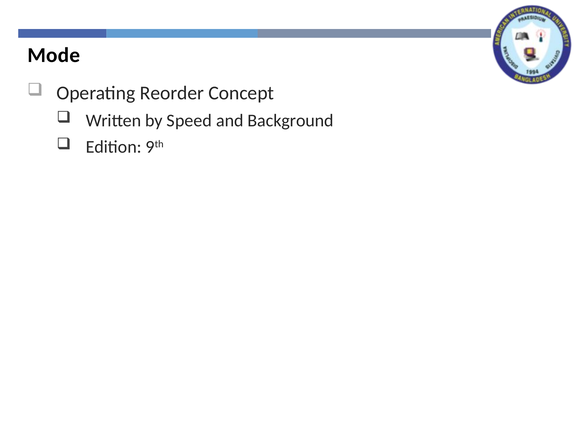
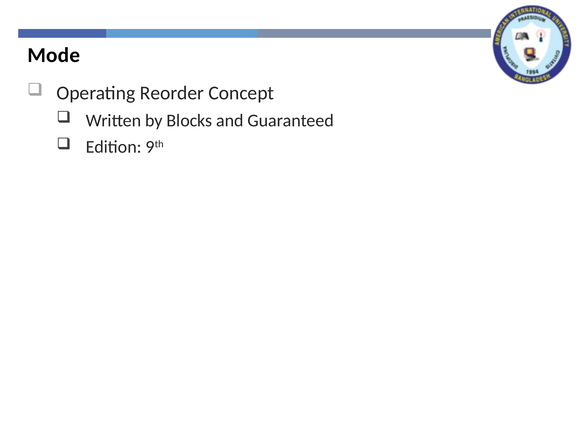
Speed: Speed -> Blocks
Background: Background -> Guaranteed
